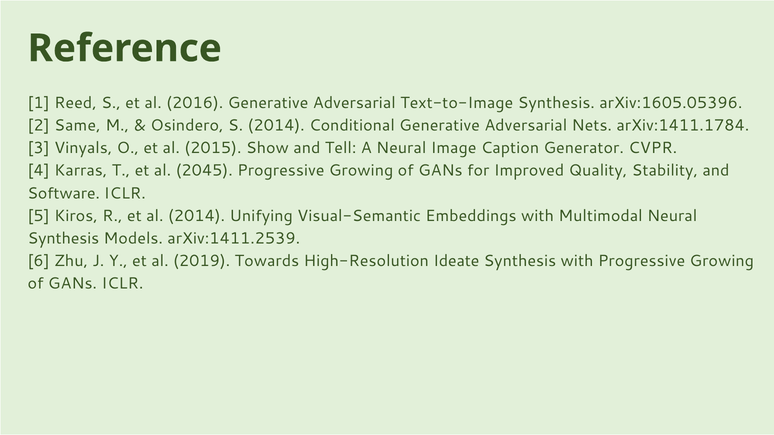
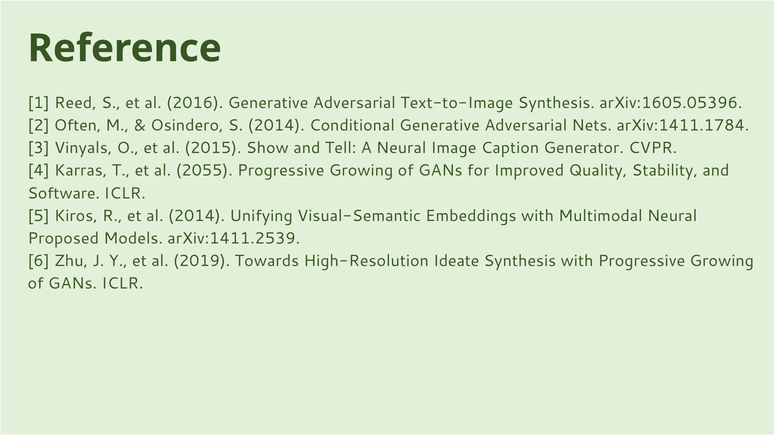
Same: Same -> Often
2045: 2045 -> 2055
Synthesis at (63, 238): Synthesis -> Proposed
